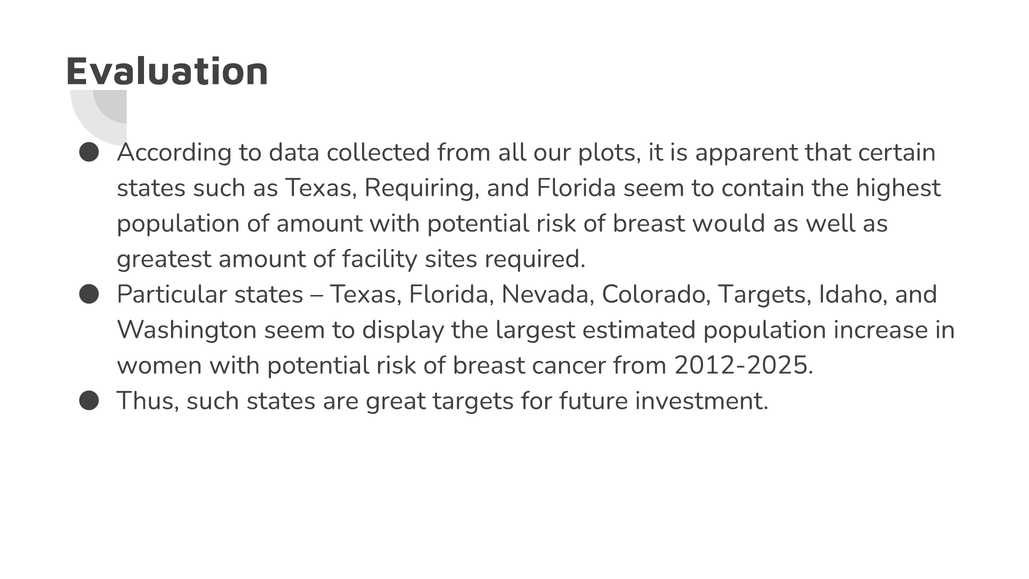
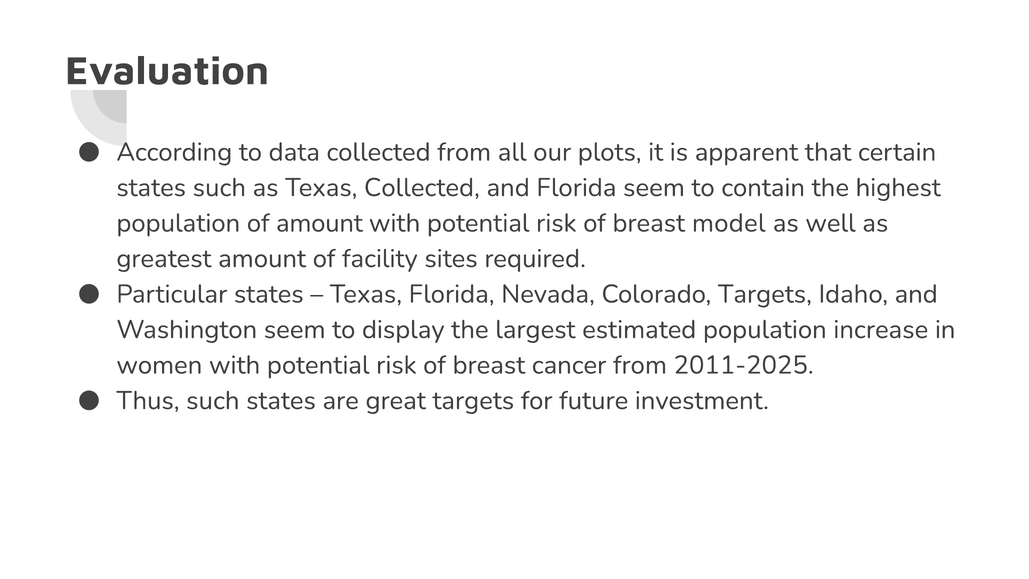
Texas Requiring: Requiring -> Collected
would: would -> model
2012-2025: 2012-2025 -> 2011-2025
